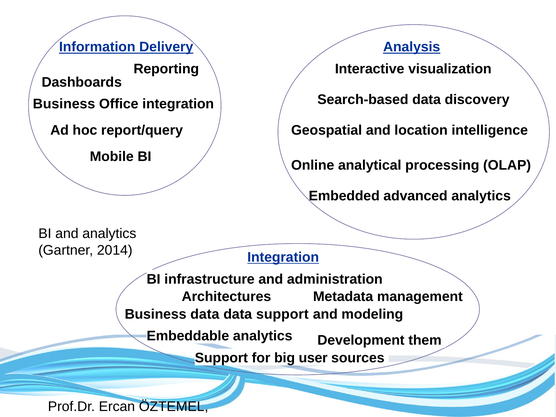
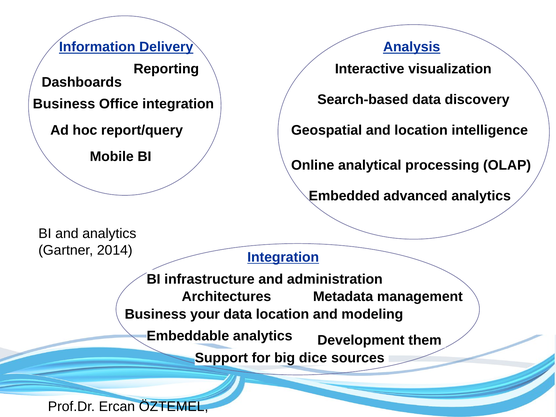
Business data: data -> your
data support: support -> location
user: user -> dice
